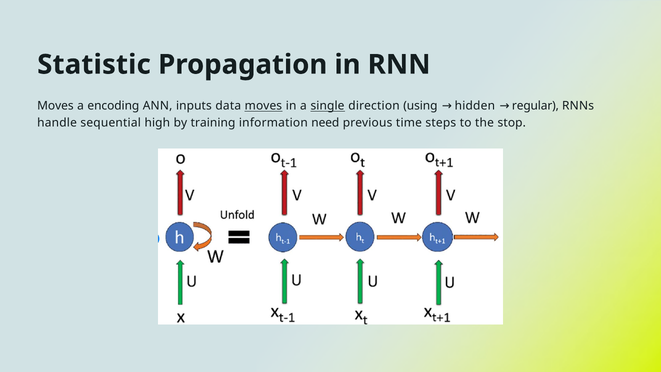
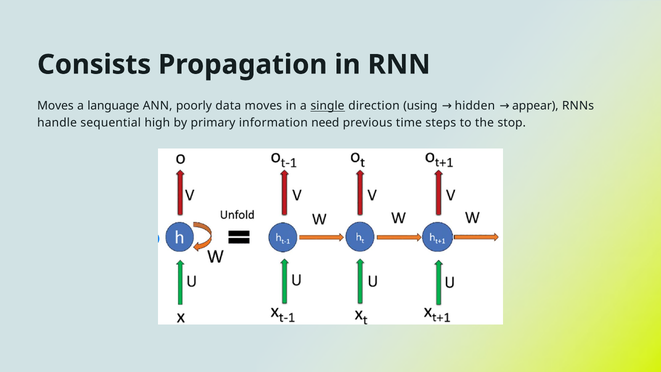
Statistic: Statistic -> Consists
encoding: encoding -> language
inputs: inputs -> poorly
moves at (263, 106) underline: present -> none
regular: regular -> appear
training: training -> primary
